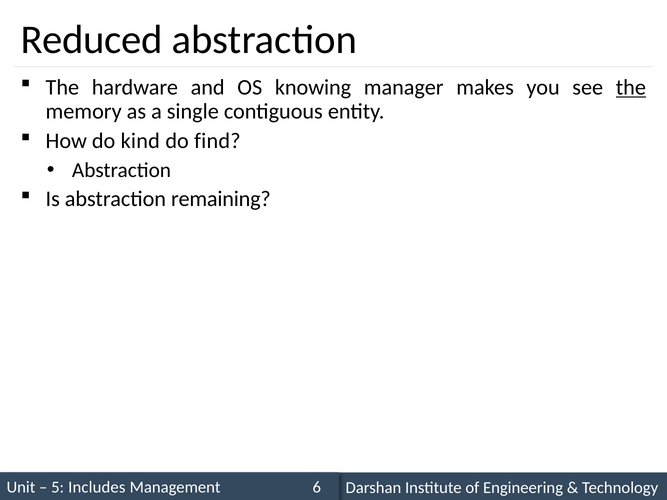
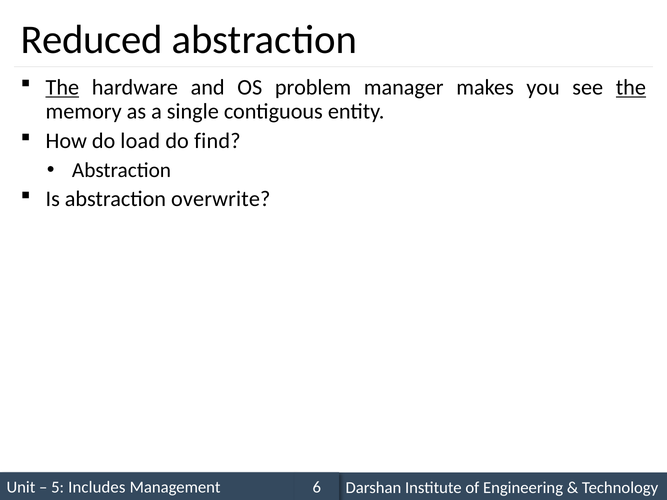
The at (62, 87) underline: none -> present
knowing: knowing -> problem
kind: kind -> load
remaining: remaining -> overwrite
